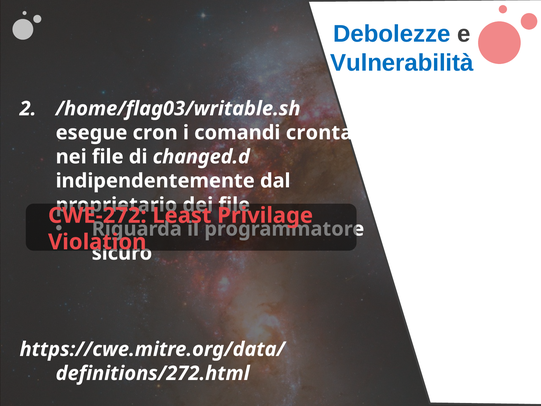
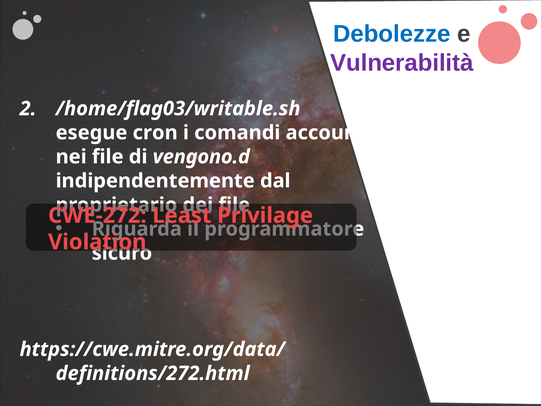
Vulnerabilità colour: blue -> purple
crontab: crontab -> account
changed.d: changed.d -> vengono.d
